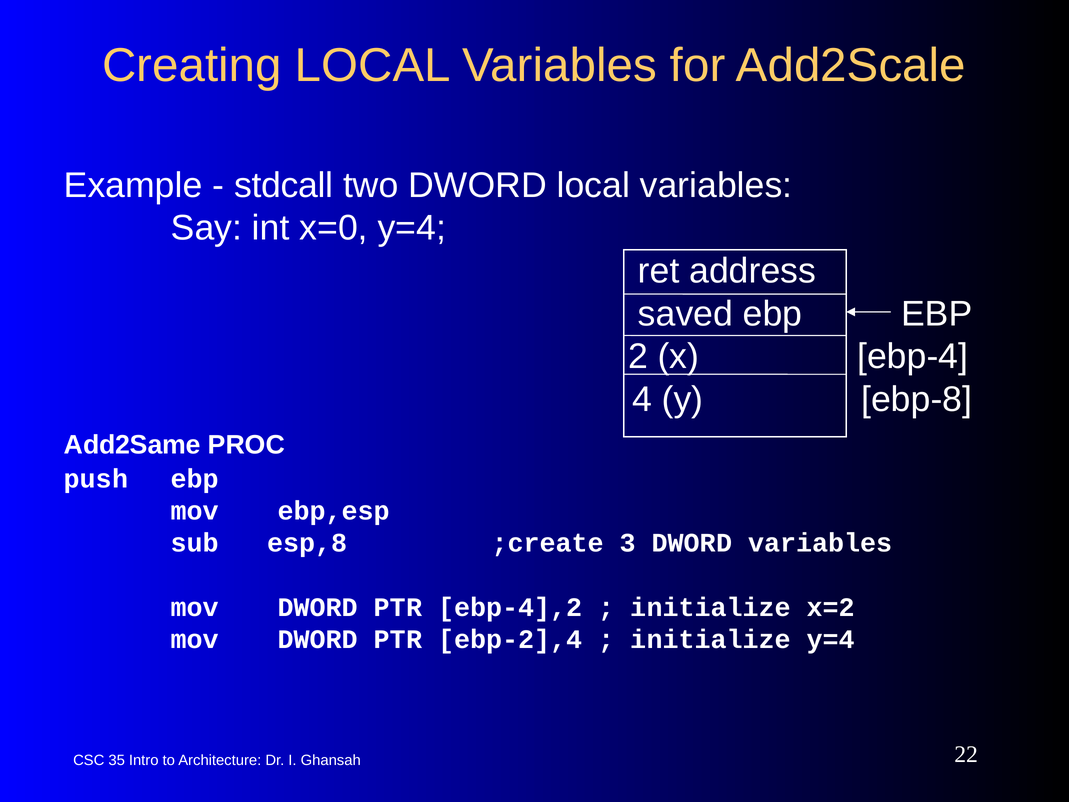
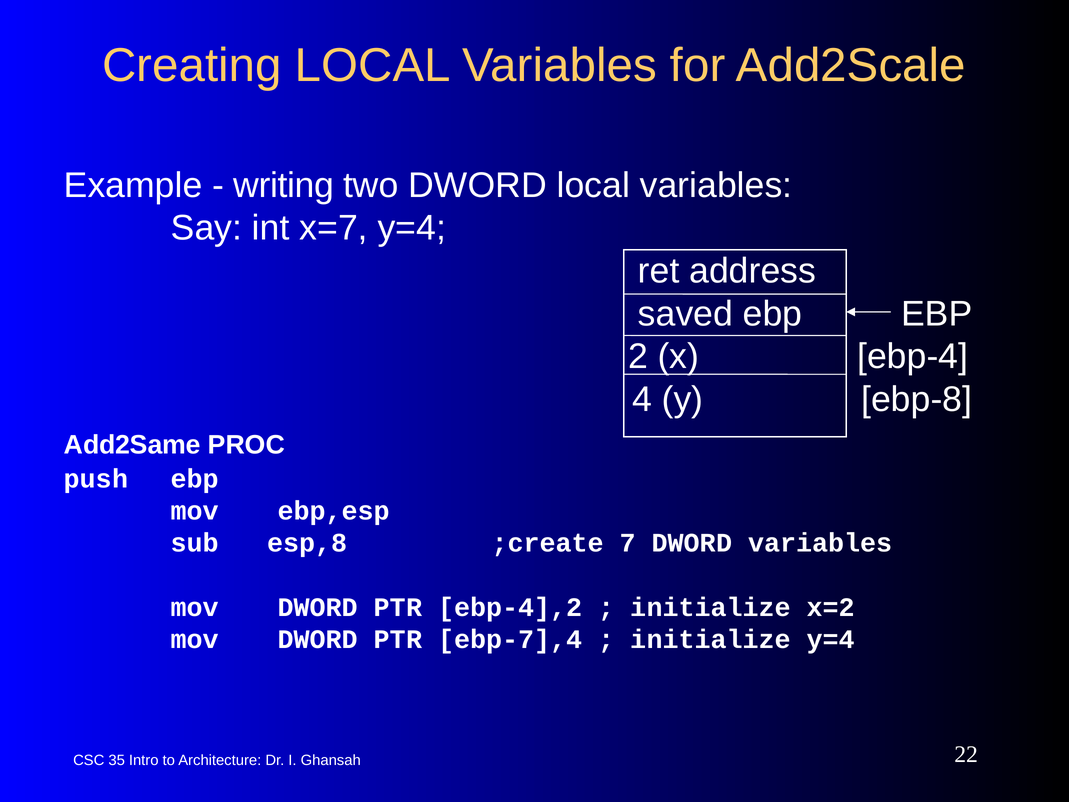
stdcall: stdcall -> writing
x=0: x=0 -> x=7
3: 3 -> 7
ebp-2],4: ebp-2],4 -> ebp-7],4
